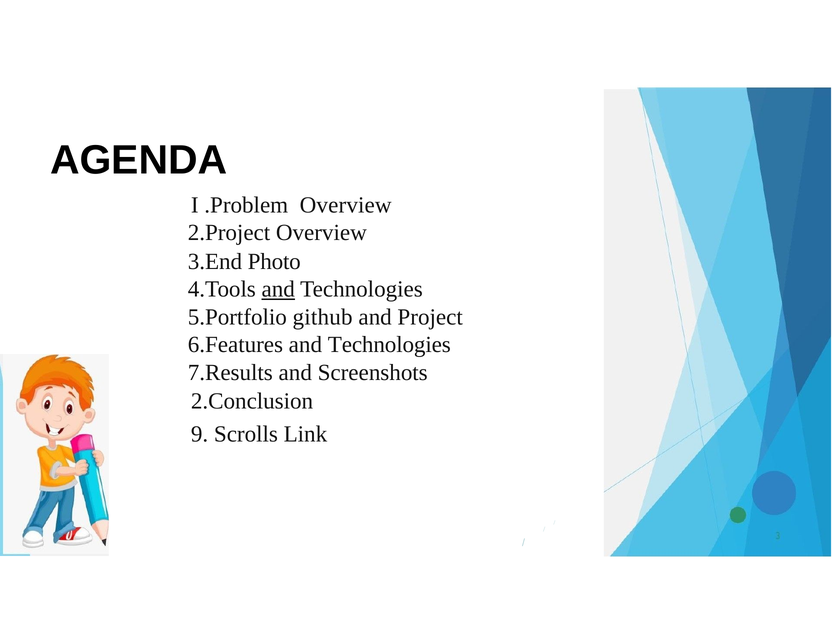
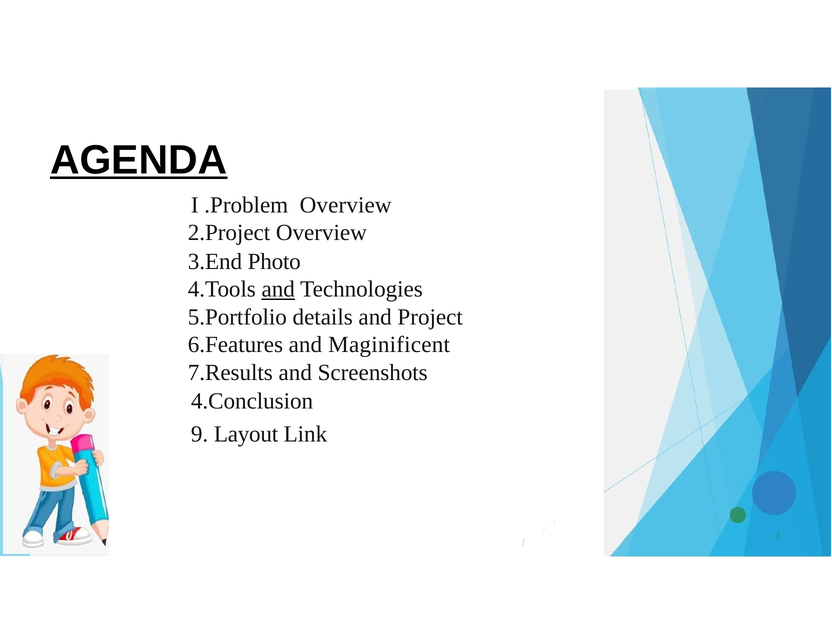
AGENDA underline: none -> present
github: github -> details
Technologies at (389, 345): Technologies -> Maginificent
2.Conclusion: 2.Conclusion -> 4.Conclusion
Scrolls: Scrolls -> Layout
